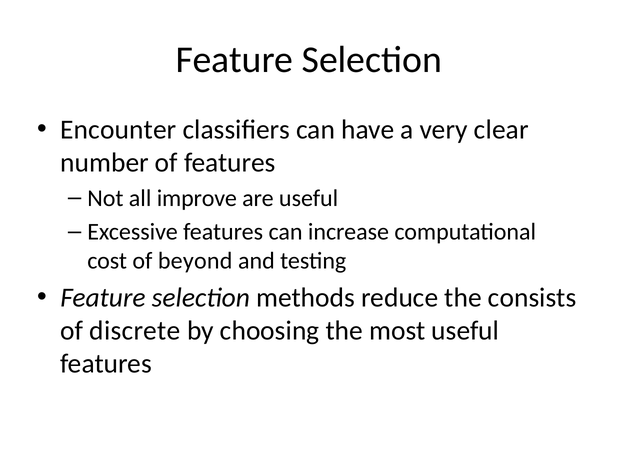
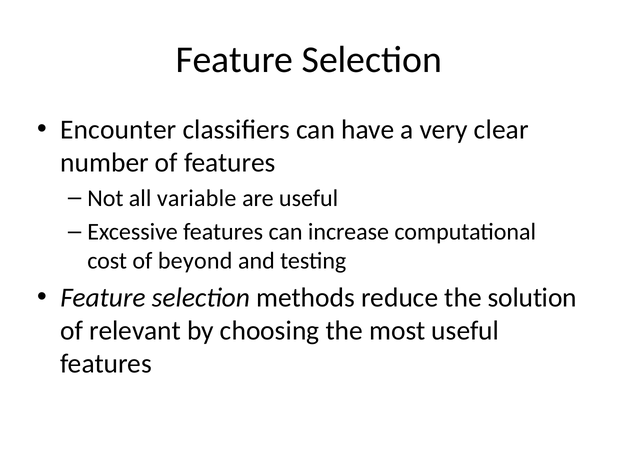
improve: improve -> variable
consists: consists -> solution
discrete: discrete -> relevant
